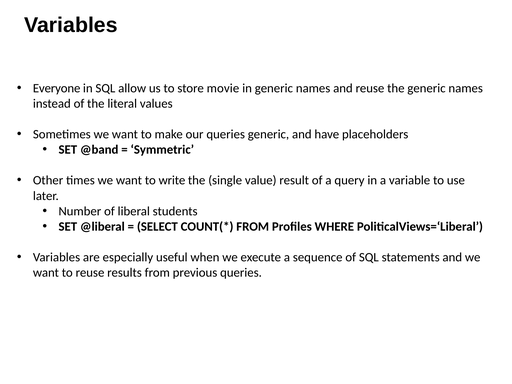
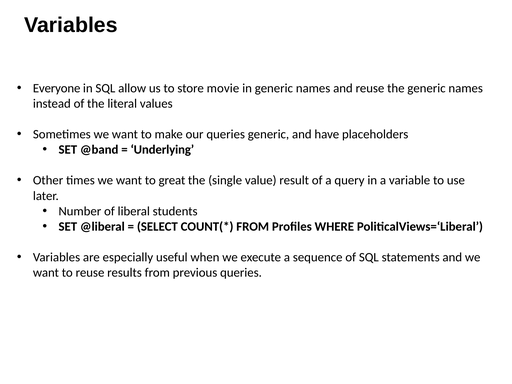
Symmetric: Symmetric -> Underlying
write: write -> great
